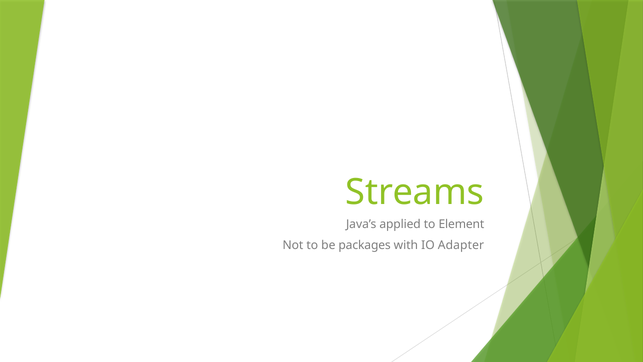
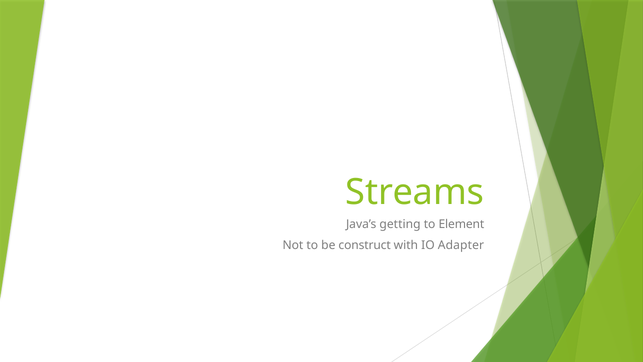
applied: applied -> getting
packages: packages -> construct
